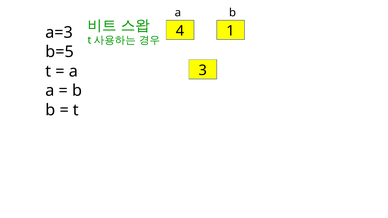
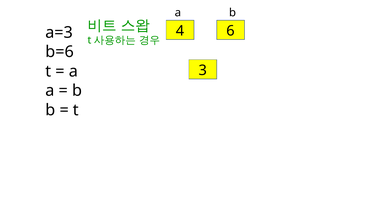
1: 1 -> 6
b=5: b=5 -> b=6
